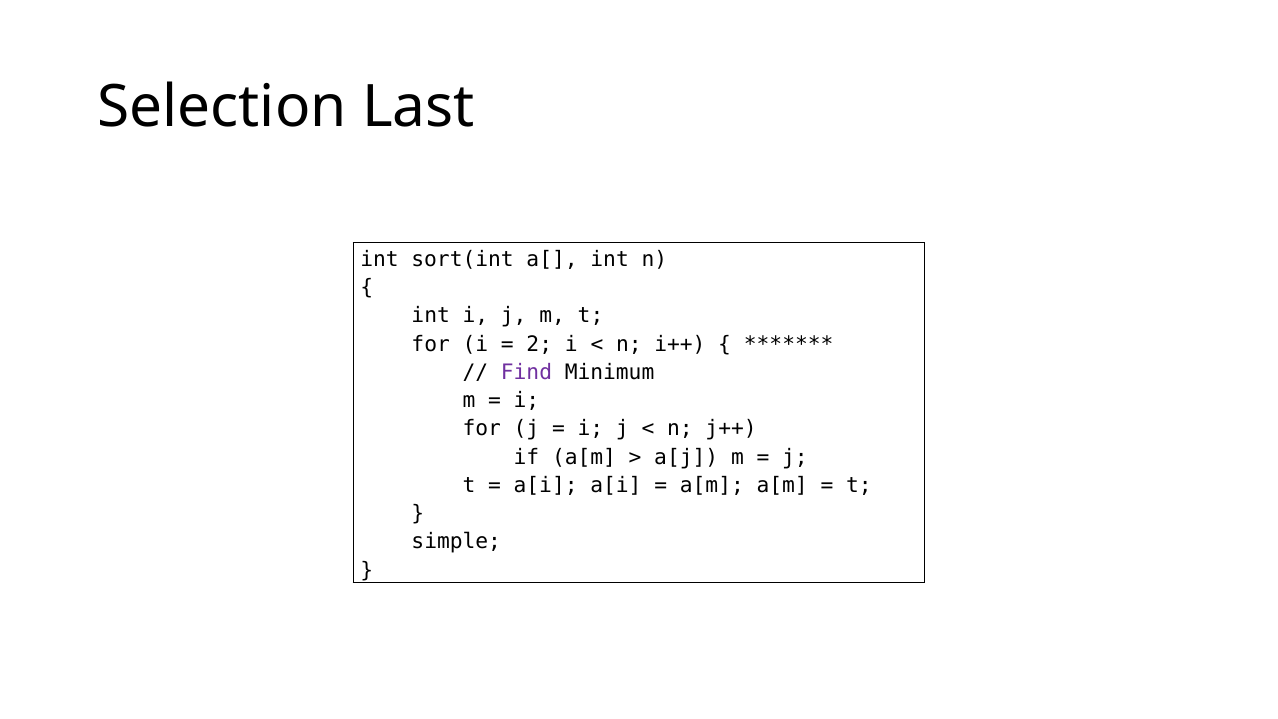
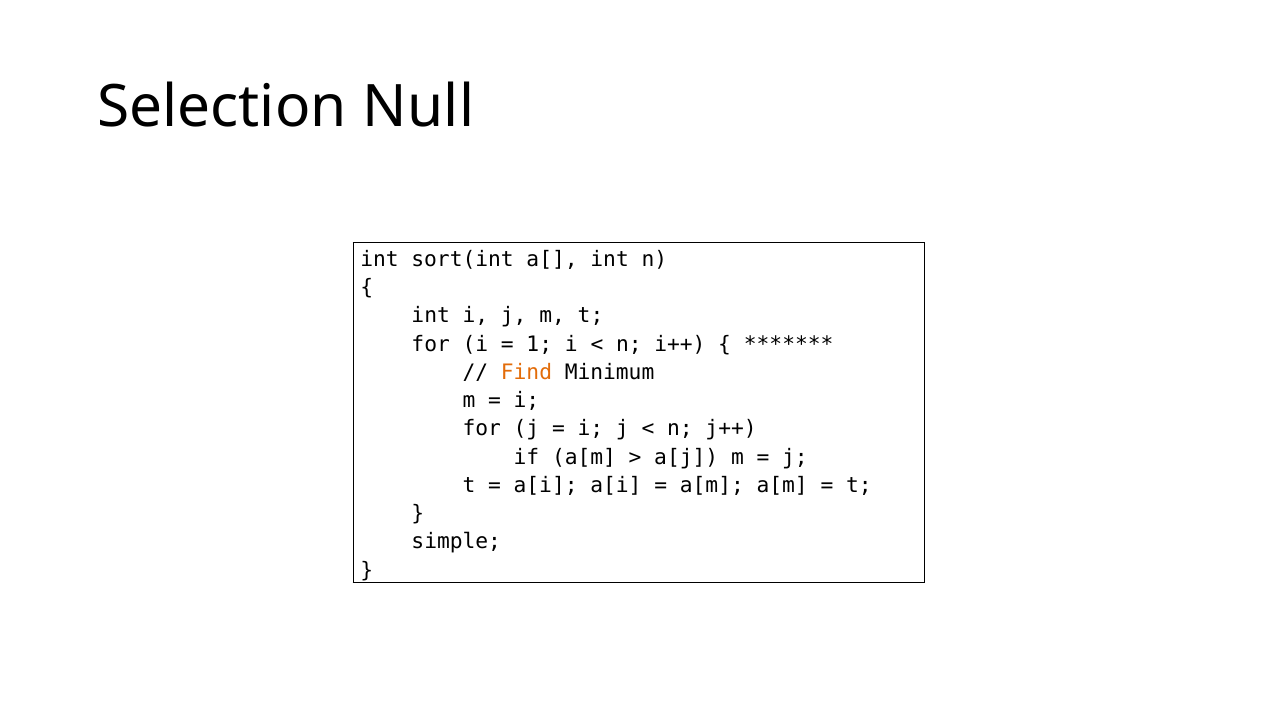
Last: Last -> Null
2: 2 -> 1
Find colour: purple -> orange
